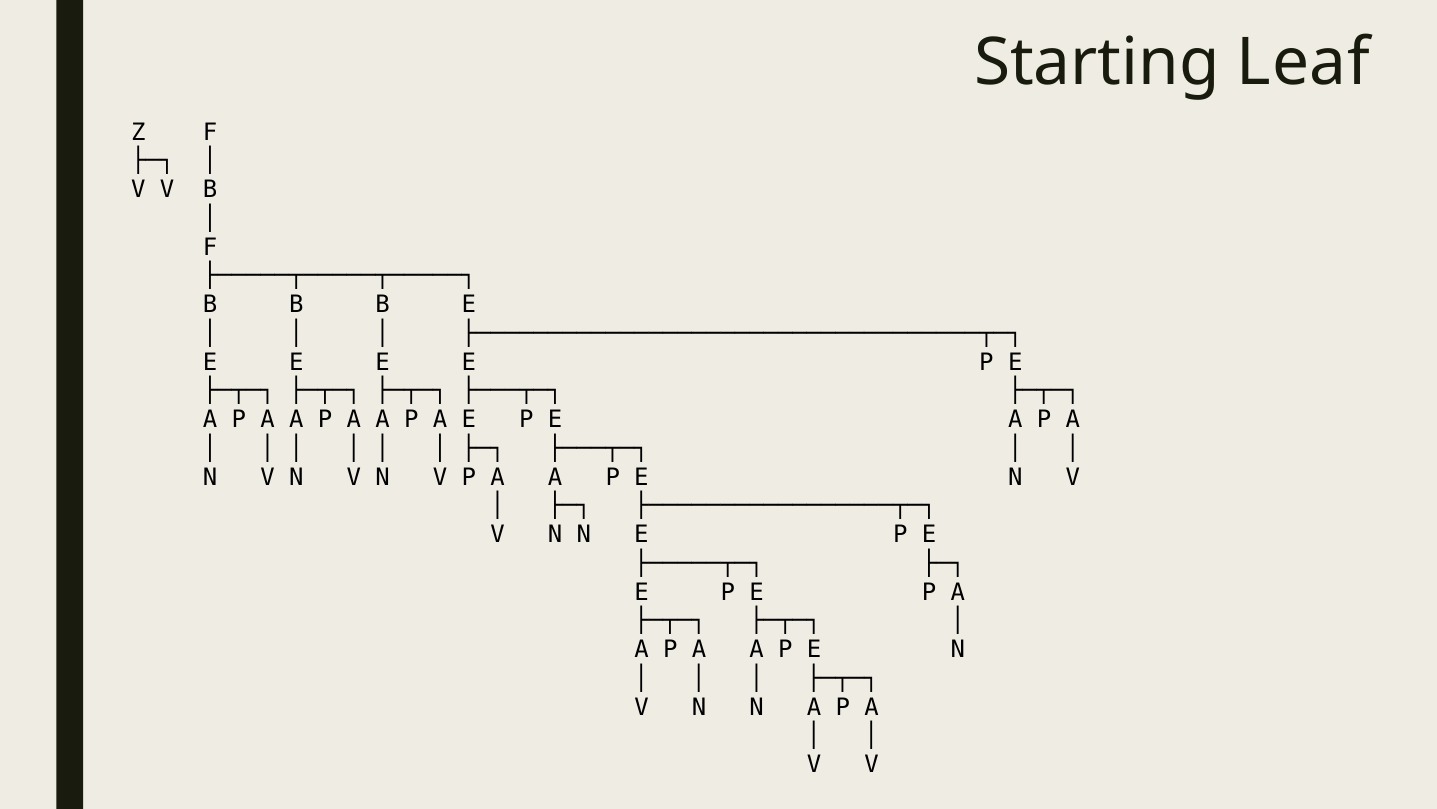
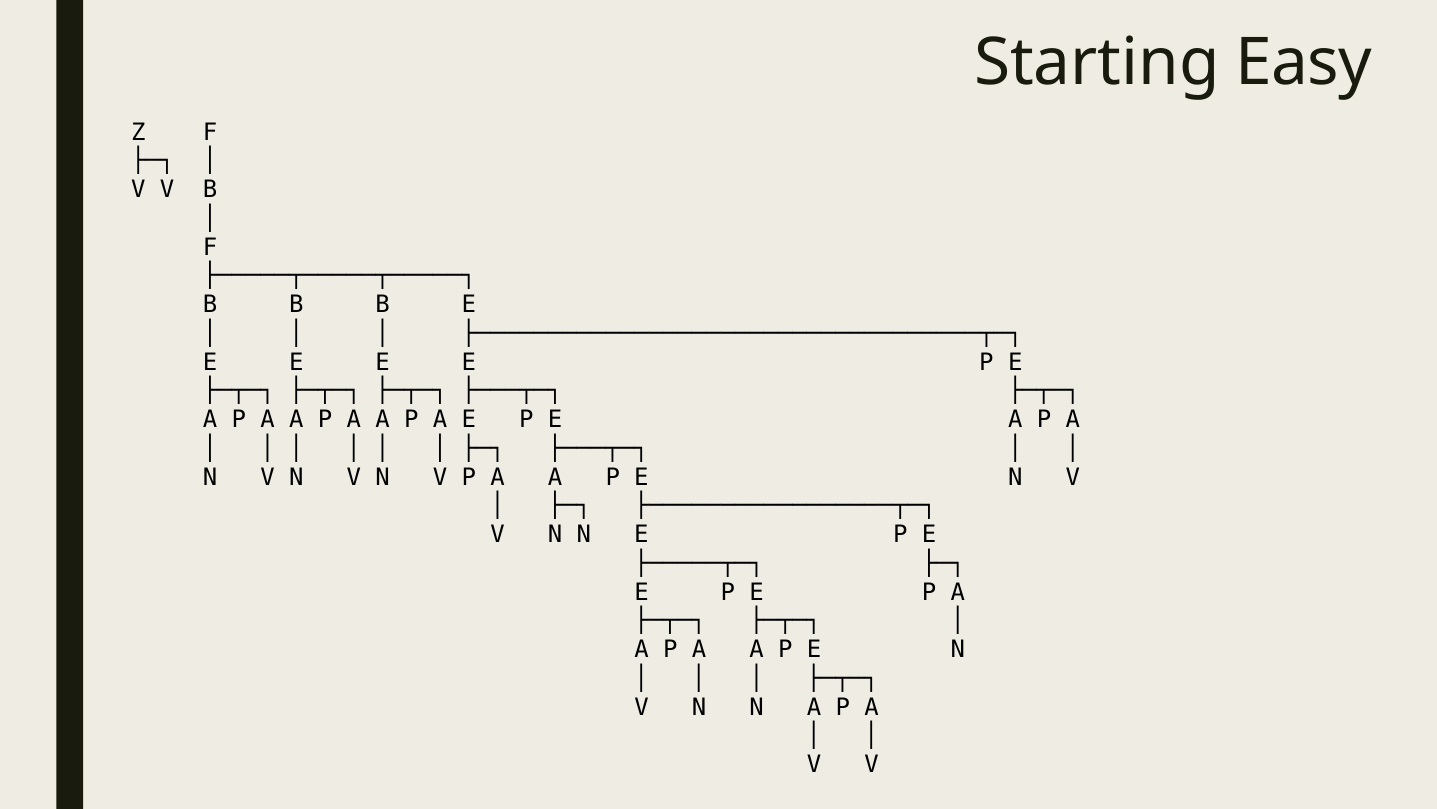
Leaf: Leaf -> Easy
